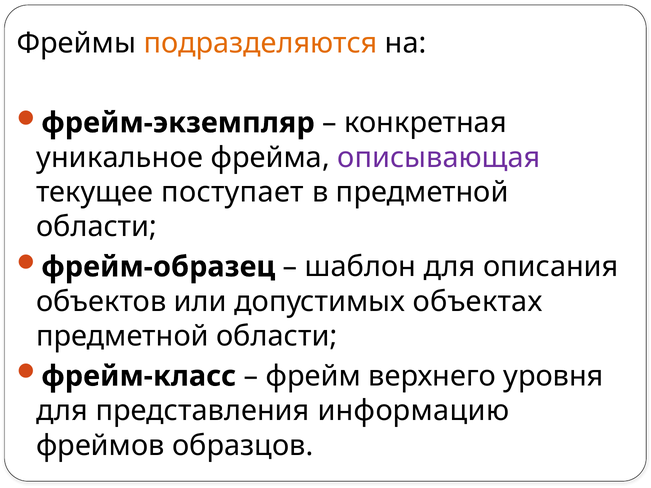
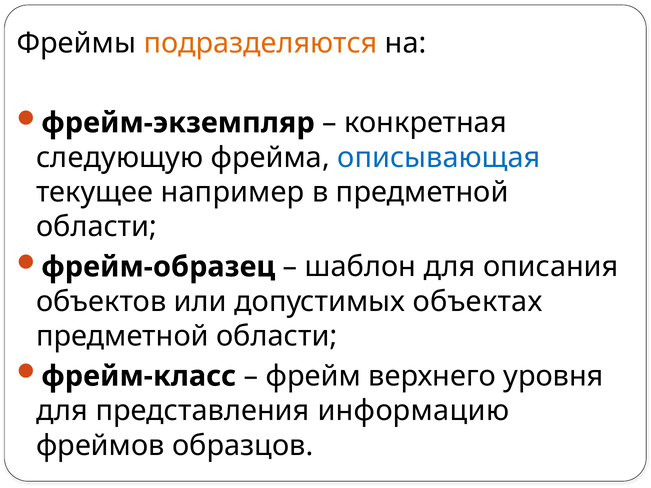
уникальное: уникальное -> следующую
описывающая colour: purple -> blue
поступает: поступает -> например
